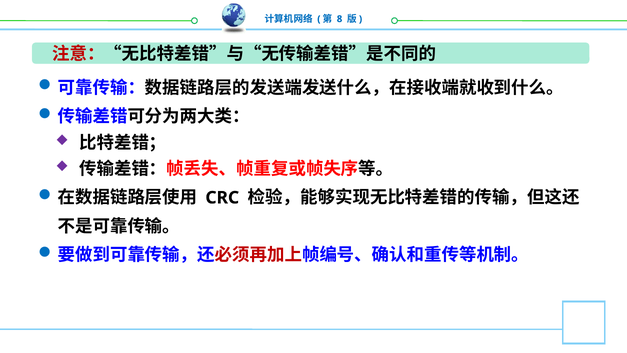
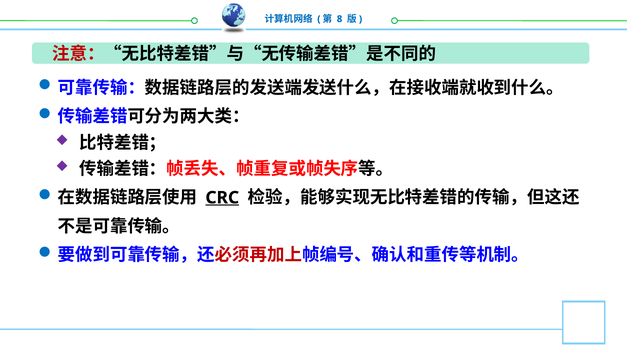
CRC underline: none -> present
